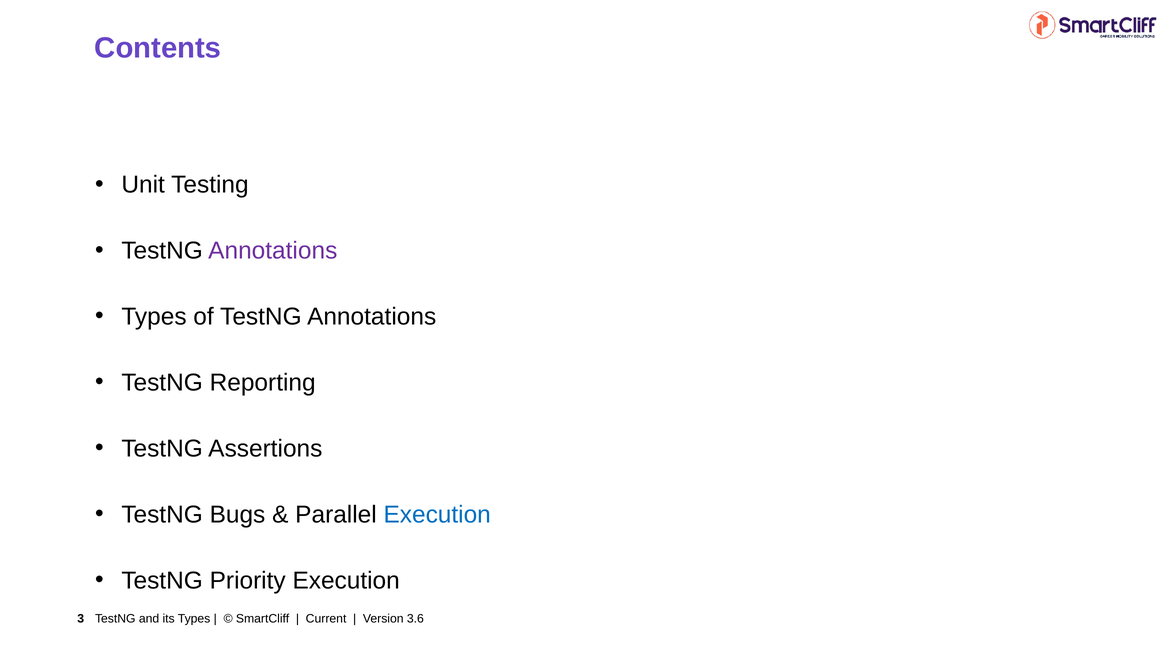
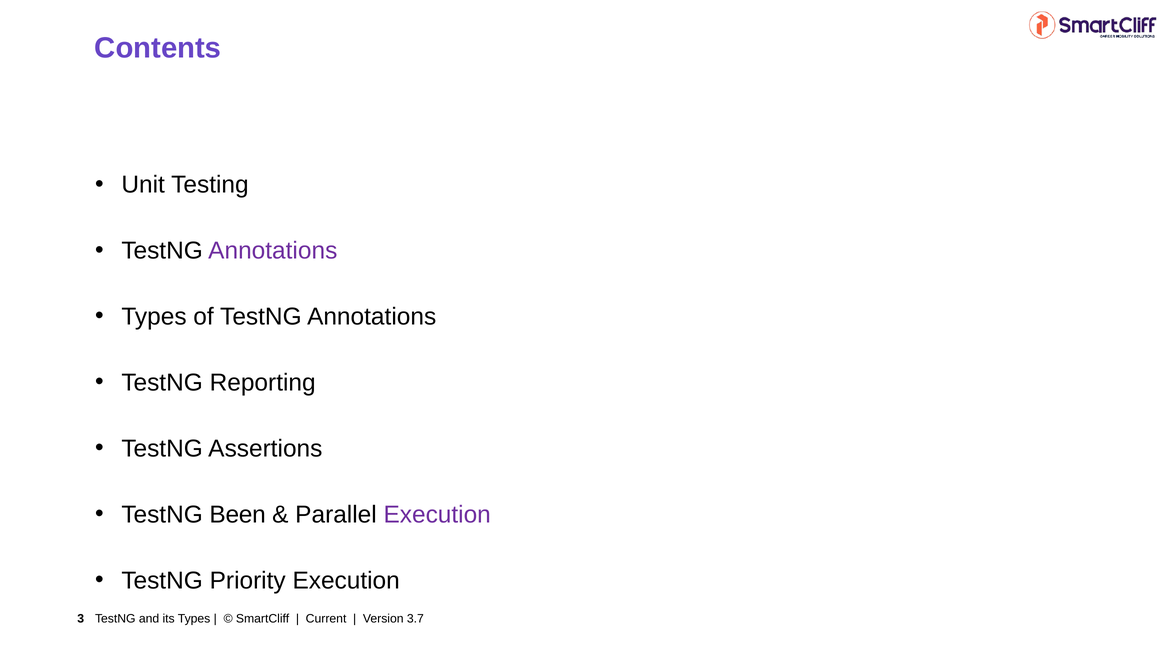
Bugs: Bugs -> Been
Execution at (437, 515) colour: blue -> purple
3.6: 3.6 -> 3.7
